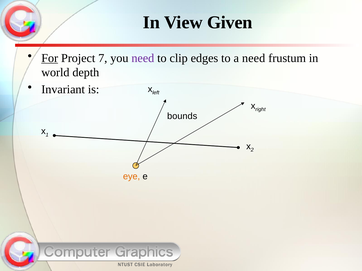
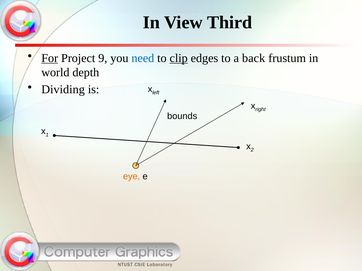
Given: Given -> Third
7: 7 -> 9
need at (143, 58) colour: purple -> blue
clip underline: none -> present
a need: need -> back
Invariant: Invariant -> Dividing
